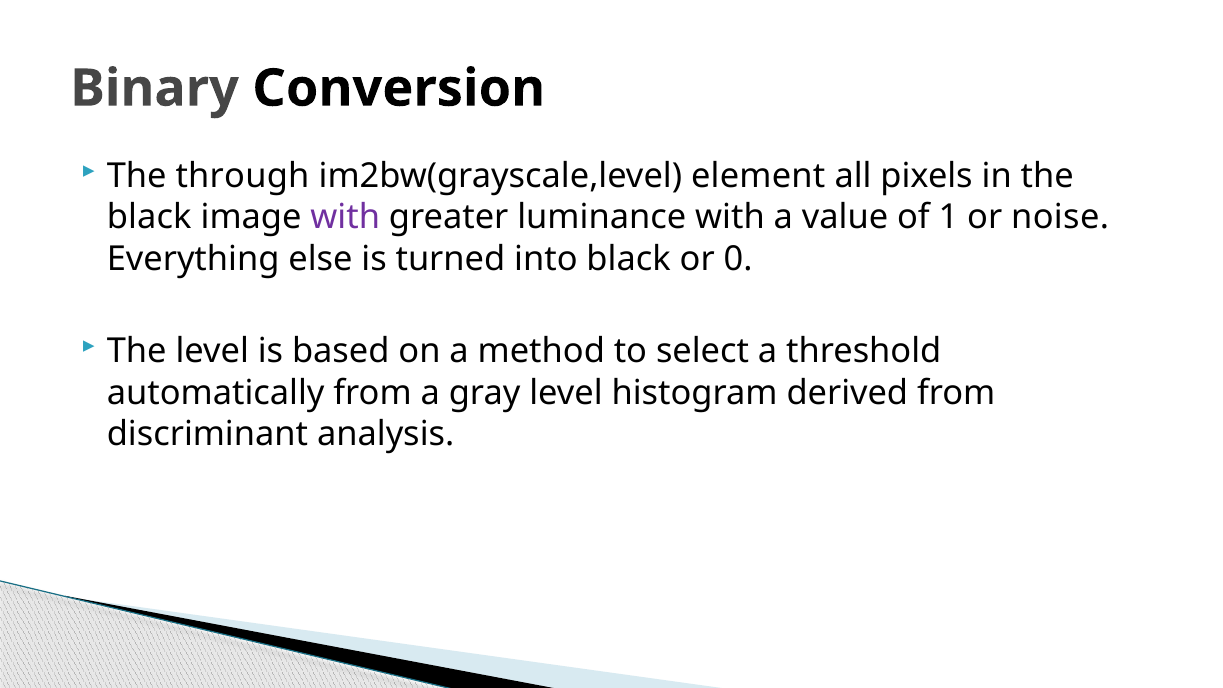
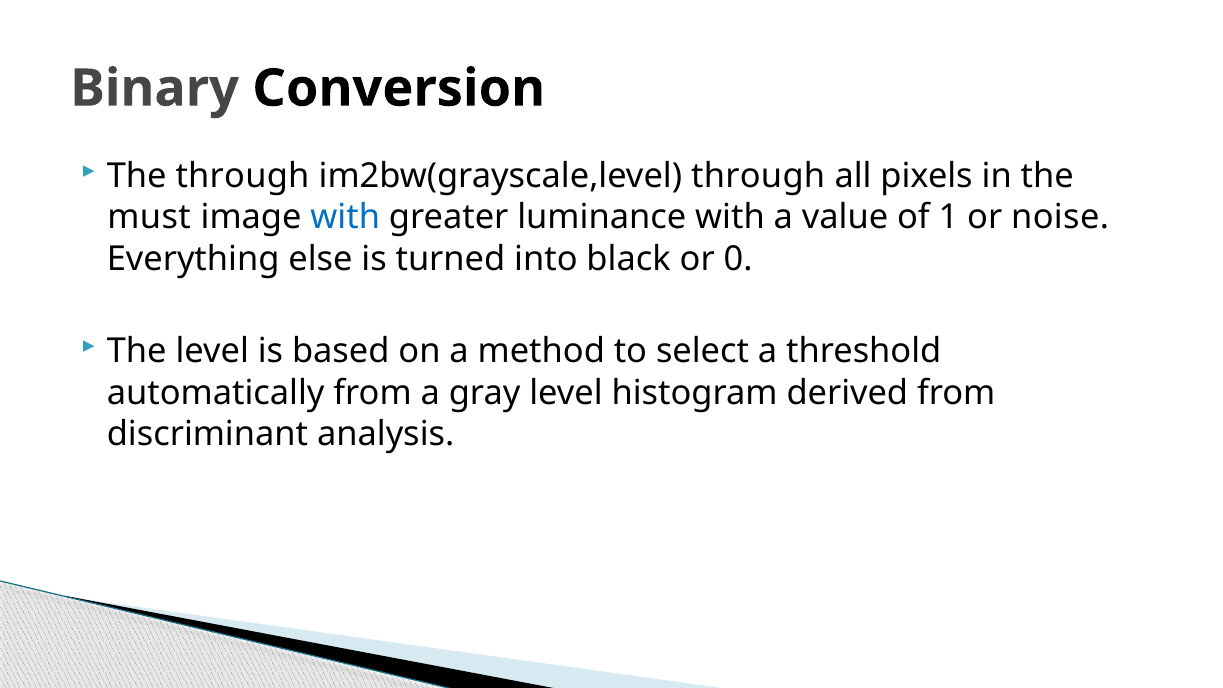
im2bw(grayscale,level element: element -> through
black at (149, 217): black -> must
with at (345, 217) colour: purple -> blue
